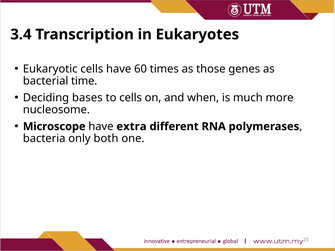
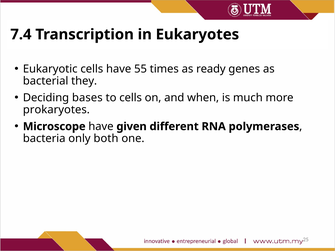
3.4: 3.4 -> 7.4
60: 60 -> 55
those: those -> ready
time: time -> they
nucleosome: nucleosome -> prokaryotes
extra: extra -> given
